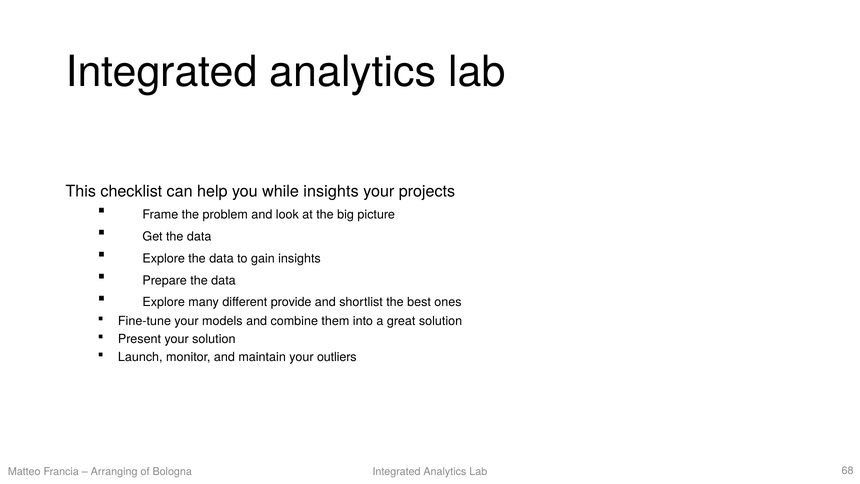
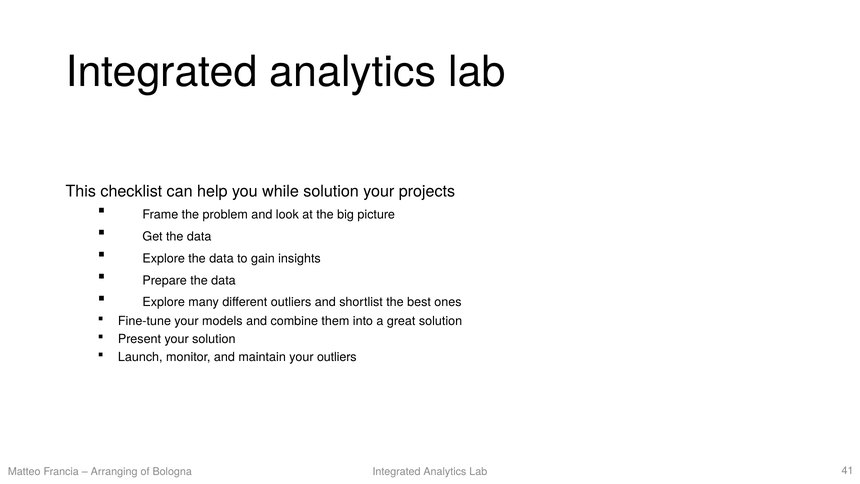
while insights: insights -> solution
different provide: provide -> outliers
68: 68 -> 41
